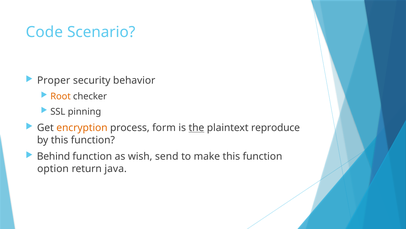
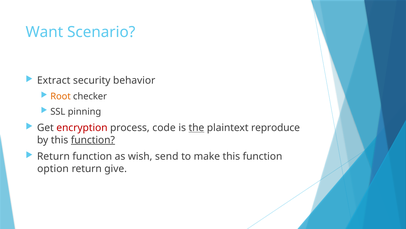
Code: Code -> Want
Proper: Proper -> Extract
encryption colour: orange -> red
form: form -> code
function at (93, 140) underline: none -> present
Behind at (53, 156): Behind -> Return
java: java -> give
